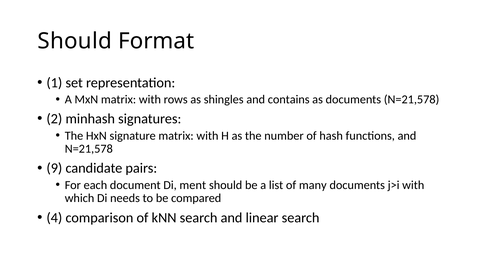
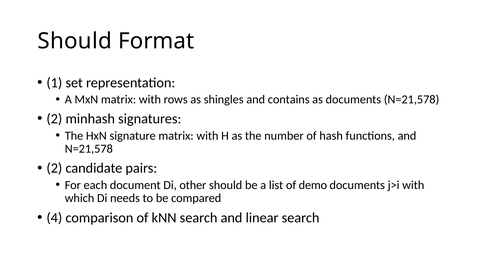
9 at (54, 168): 9 -> 2
ment: ment -> other
many: many -> demo
